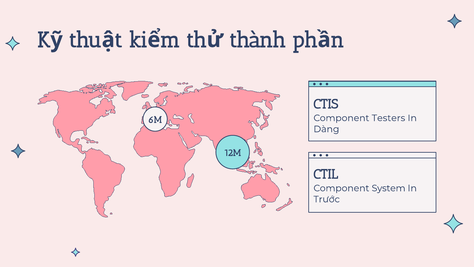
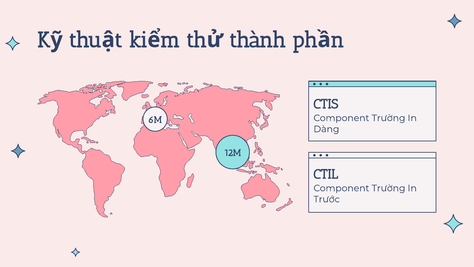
Testers at (388, 118): Testers -> Trường
System at (389, 188): System -> Trường
